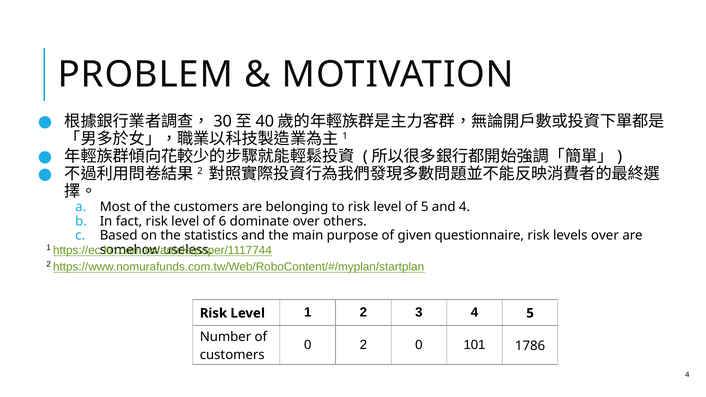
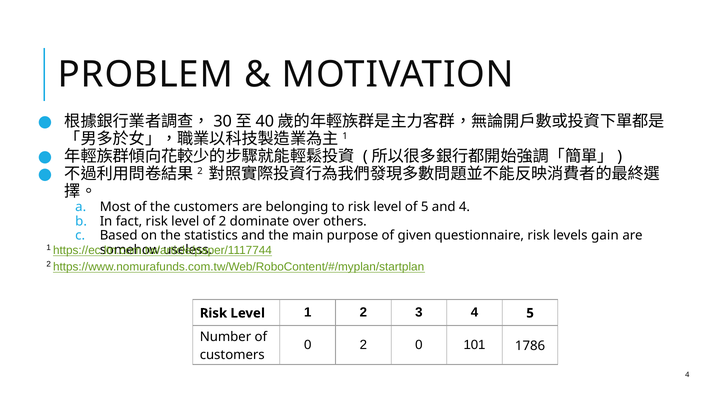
of 6: 6 -> 2
levels over: over -> gain
